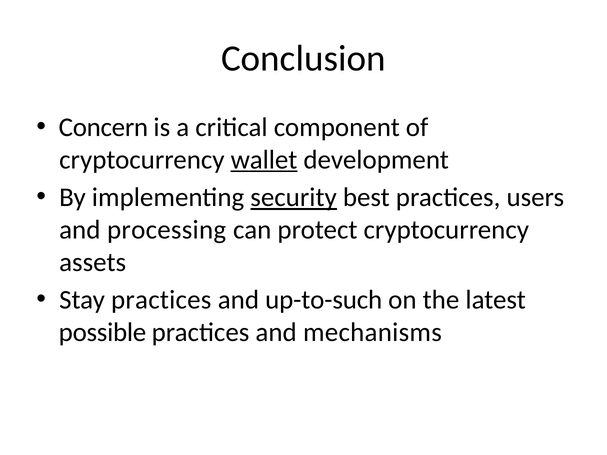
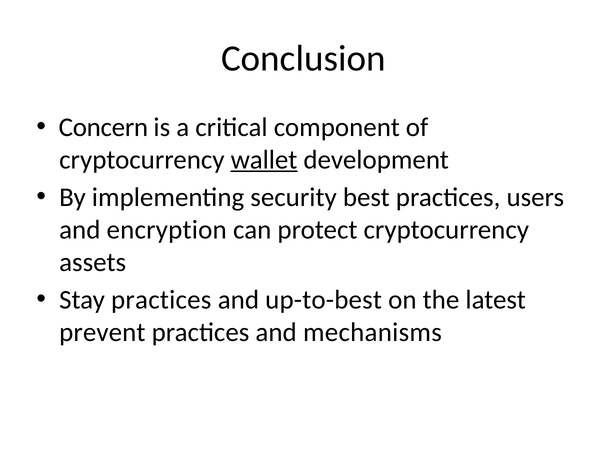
security underline: present -> none
processing: processing -> encryption
up-to-such: up-to-such -> up-to-best
possible: possible -> prevent
